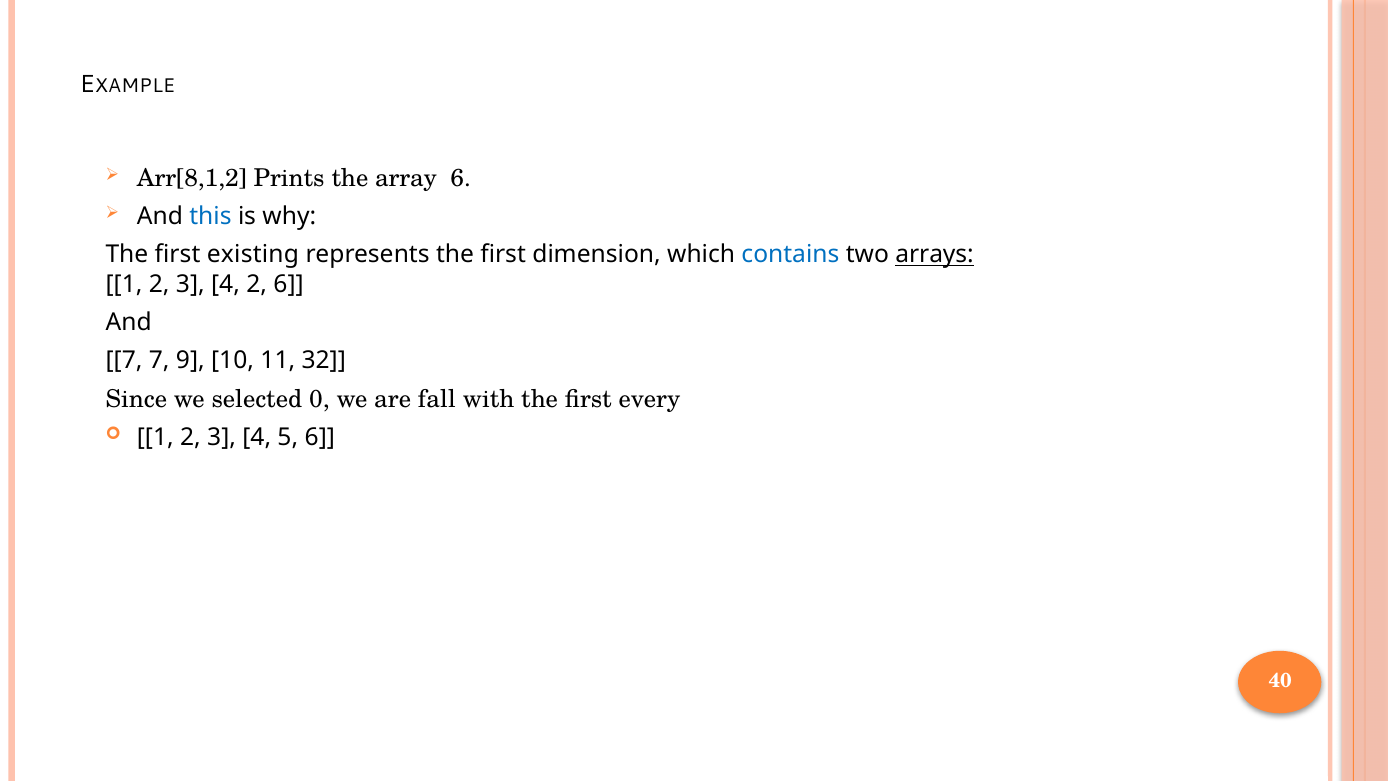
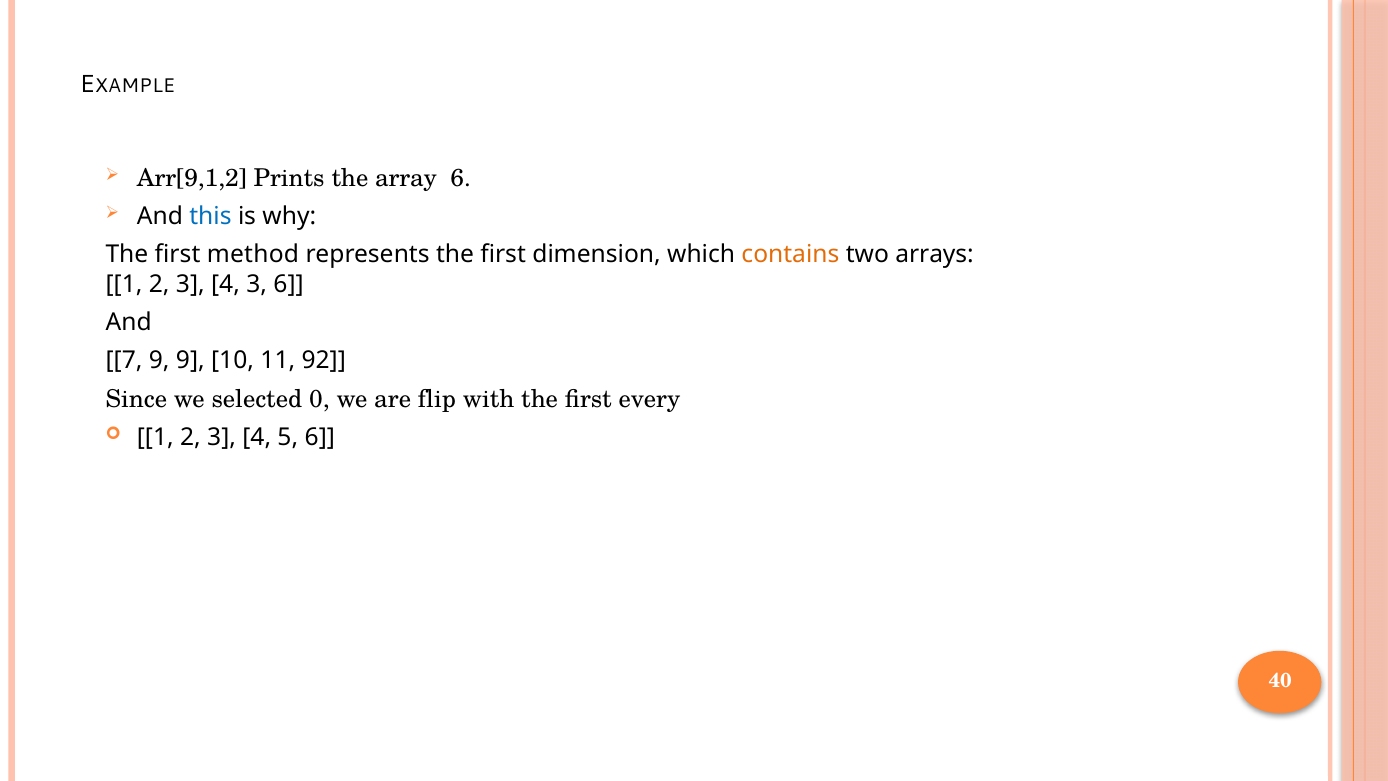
Arr[8,1,2: Arr[8,1,2 -> Arr[9,1,2
existing: existing -> method
contains colour: blue -> orange
arrays underline: present -> none
4 2: 2 -> 3
7 7: 7 -> 9
32: 32 -> 92
fall: fall -> flip
